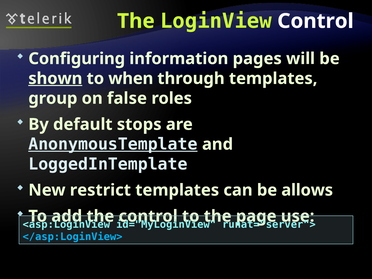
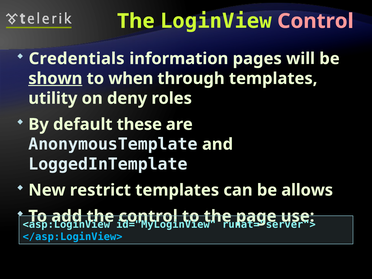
Control at (315, 21) colour: white -> pink
Configuring: Configuring -> Credentials
group: group -> utility
false: false -> deny
stops: stops -> these
AnonymousTemplate underline: present -> none
